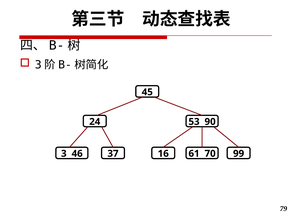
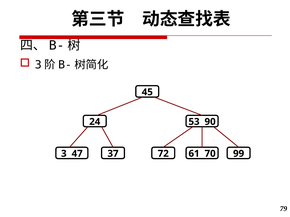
46: 46 -> 47
16: 16 -> 72
